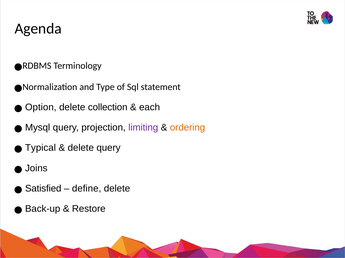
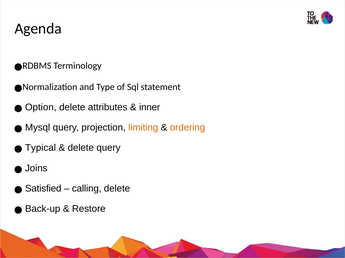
collection: collection -> attributes
each: each -> inner
limiting colour: purple -> orange
define: define -> calling
